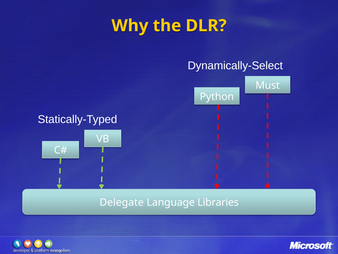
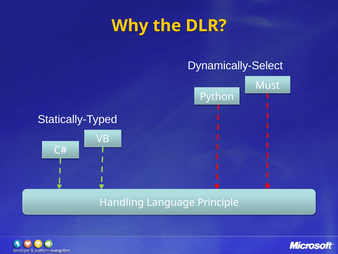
Delegate: Delegate -> Handling
Libraries: Libraries -> Principle
